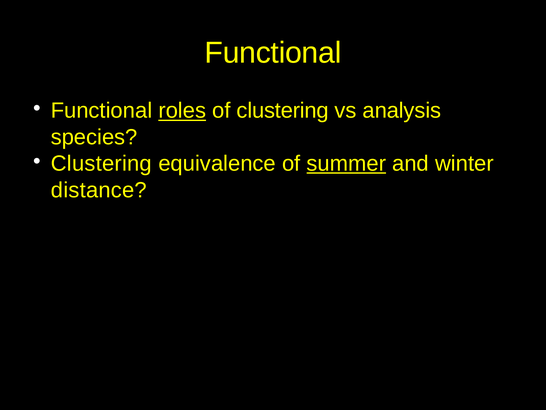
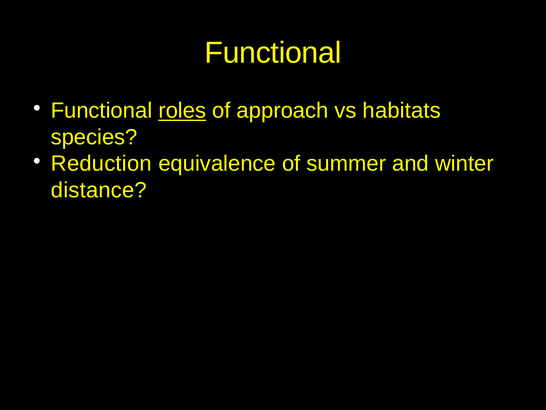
of clustering: clustering -> approach
analysis: analysis -> habitats
Clustering at (101, 163): Clustering -> Reduction
summer underline: present -> none
